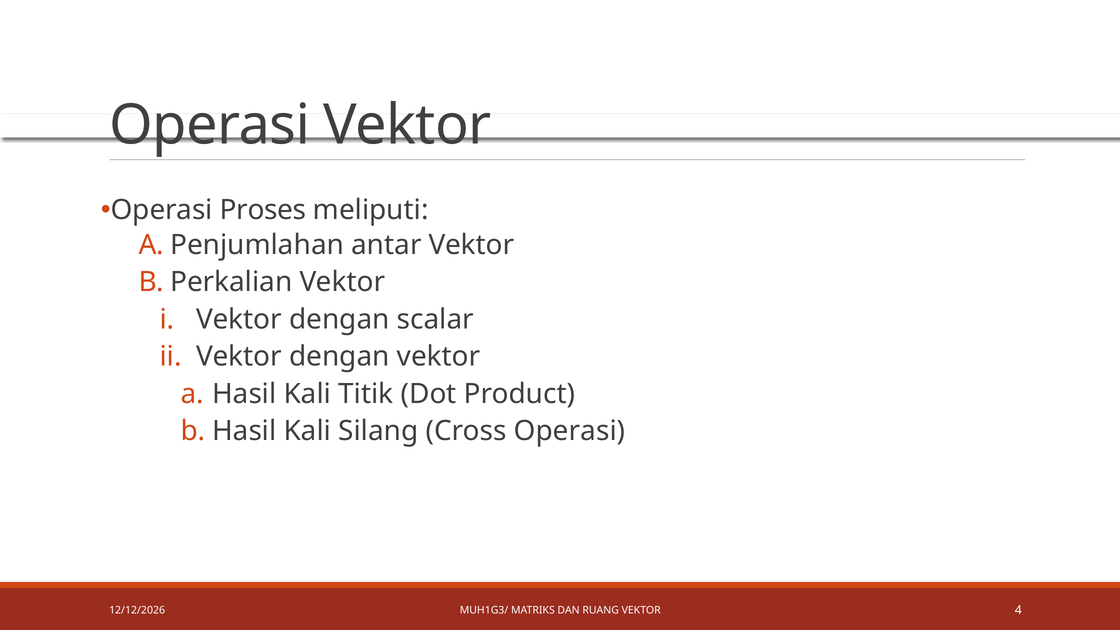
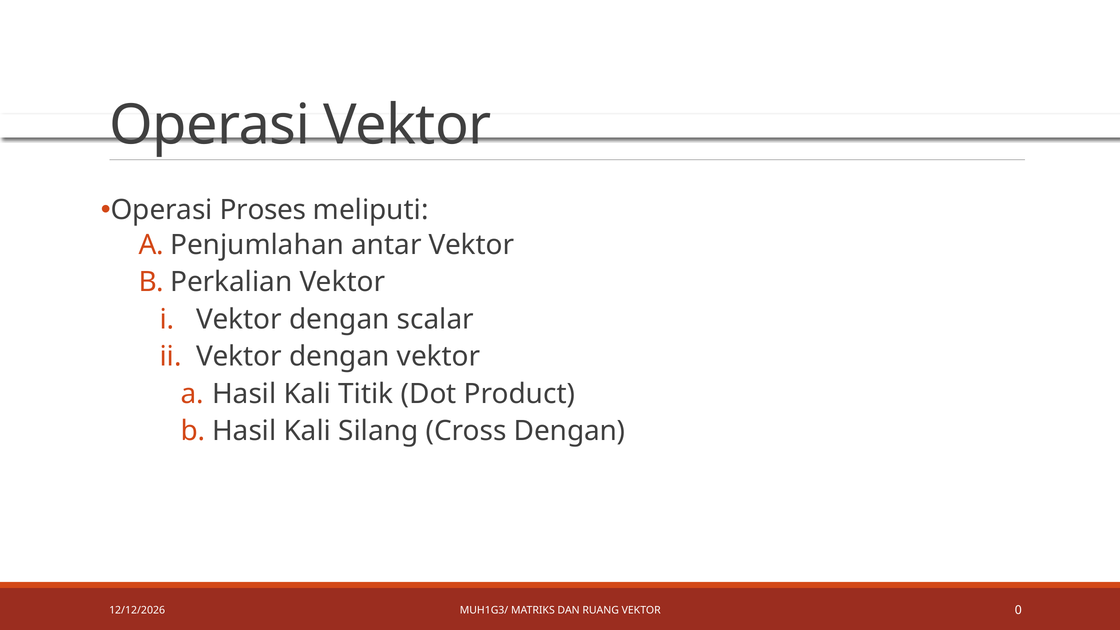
Cross Operasi: Operasi -> Dengan
4: 4 -> 0
